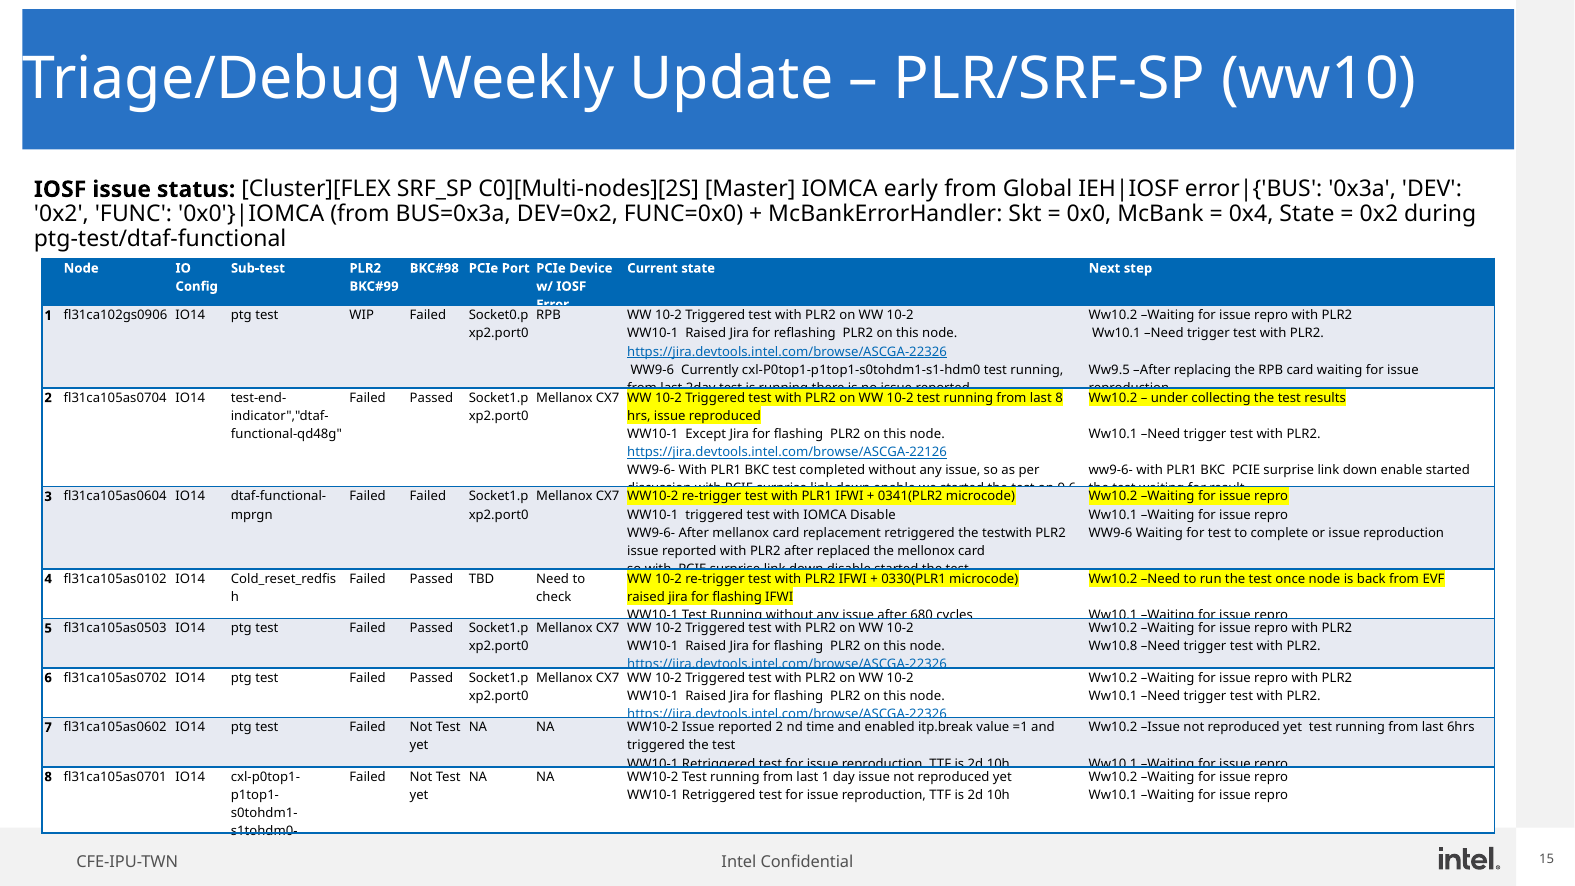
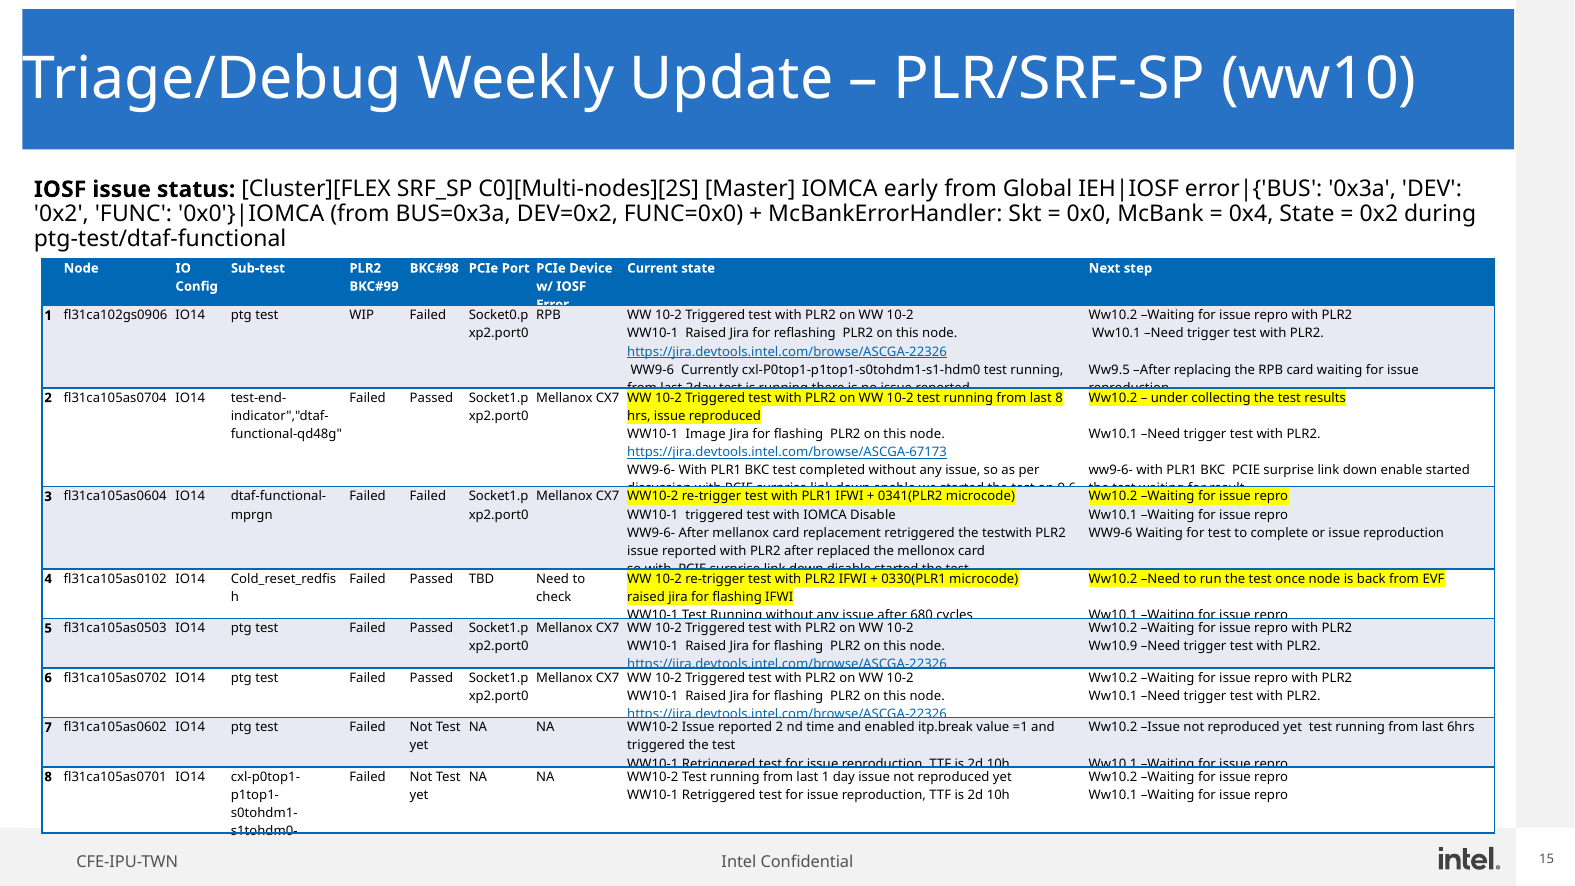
Except: Except -> Image
https://jira.devtools.intel.com/browse/ASCGA-22126: https://jira.devtools.intel.com/browse/ASCGA-22126 -> https://jira.devtools.intel.com/browse/ASCGA-67173
Ww10.8: Ww10.8 -> Ww10.9
